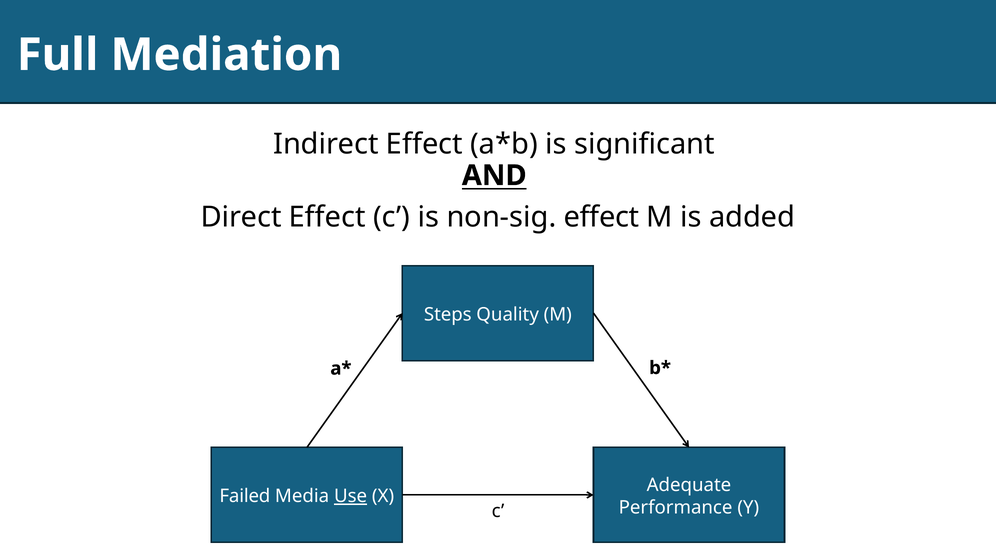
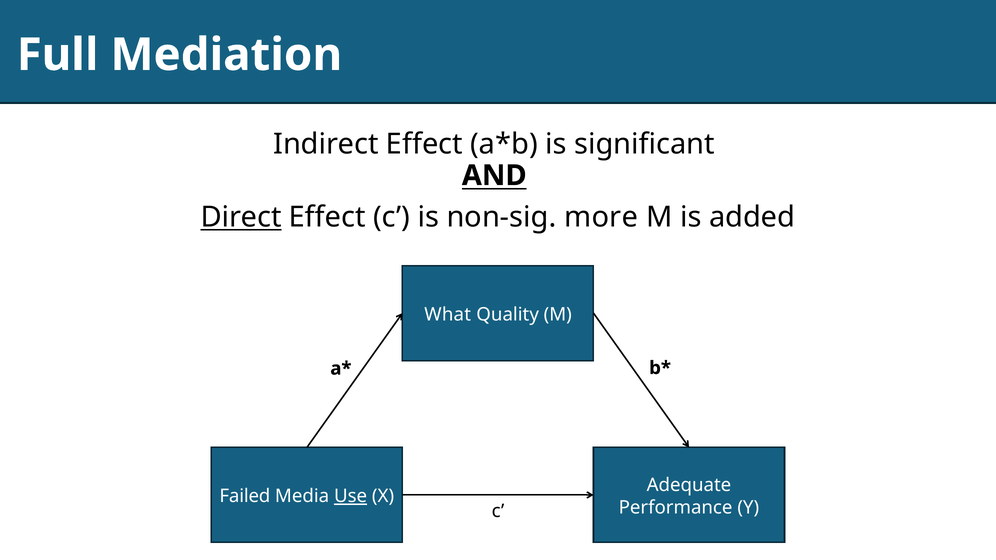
Direct underline: none -> present
non-sig effect: effect -> more
Steps: Steps -> What
